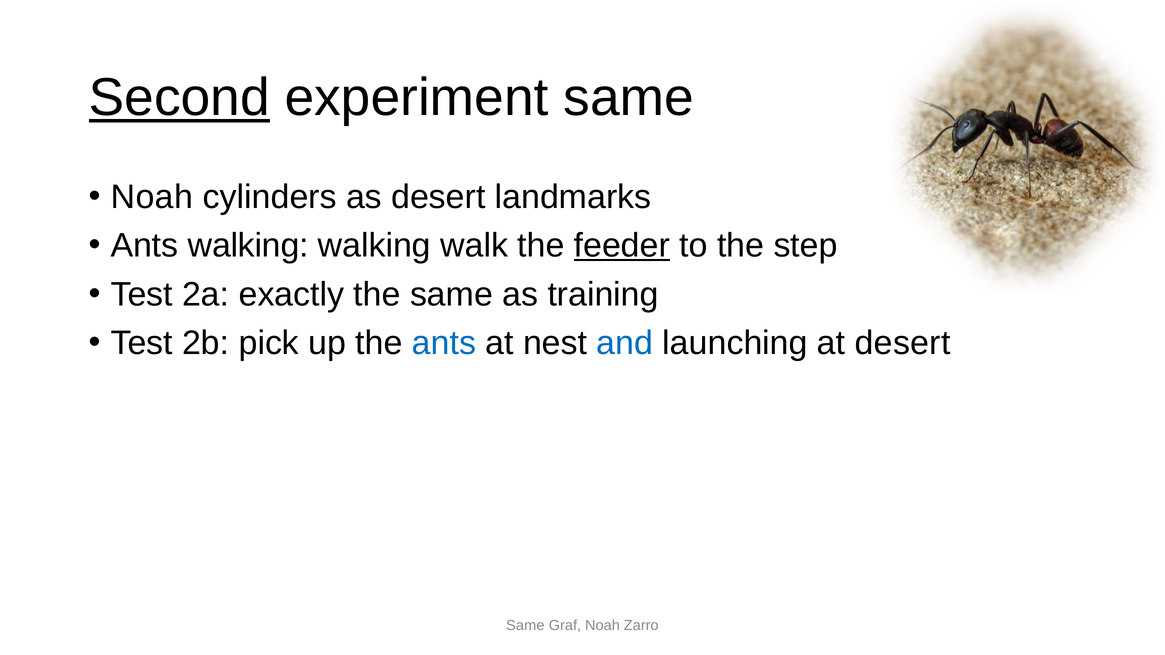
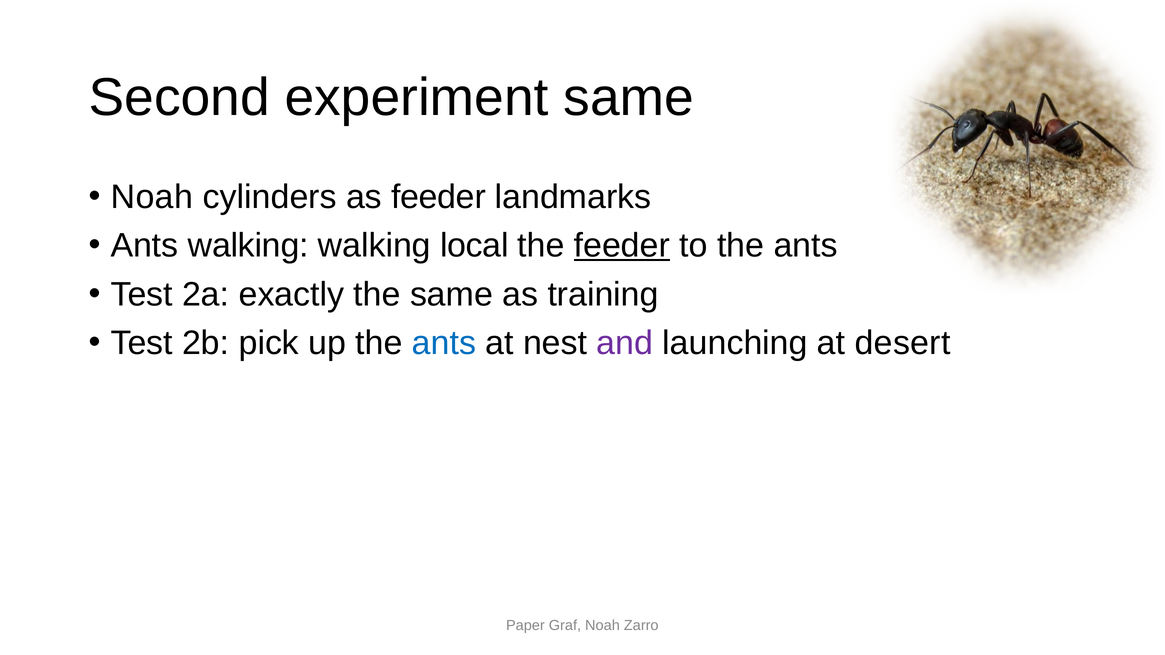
Second underline: present -> none
as desert: desert -> feeder
walk: walk -> local
to the step: step -> ants
and colour: blue -> purple
Same at (525, 626): Same -> Paper
